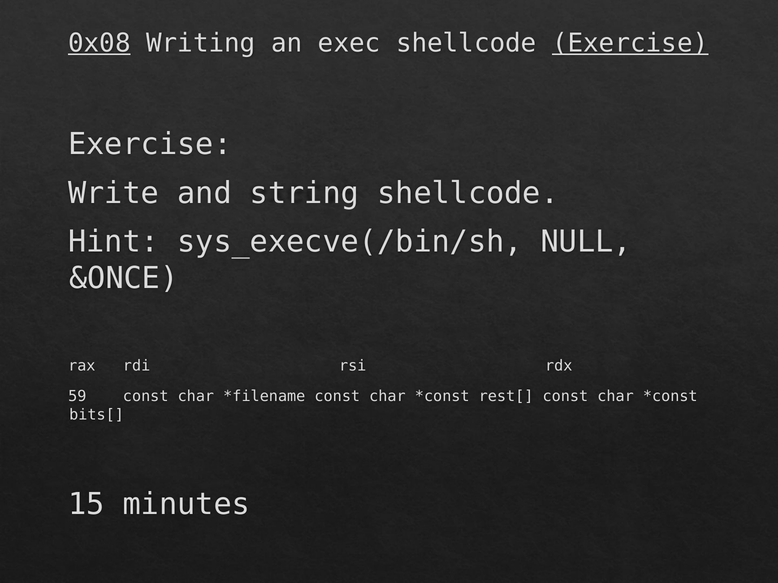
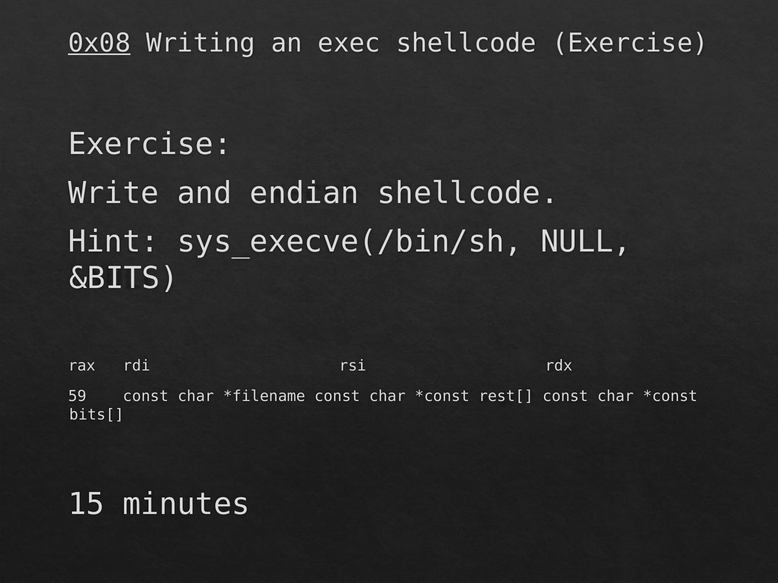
Exercise at (630, 43) underline: present -> none
string: string -> endian
&ONCE: &ONCE -> &BITS
